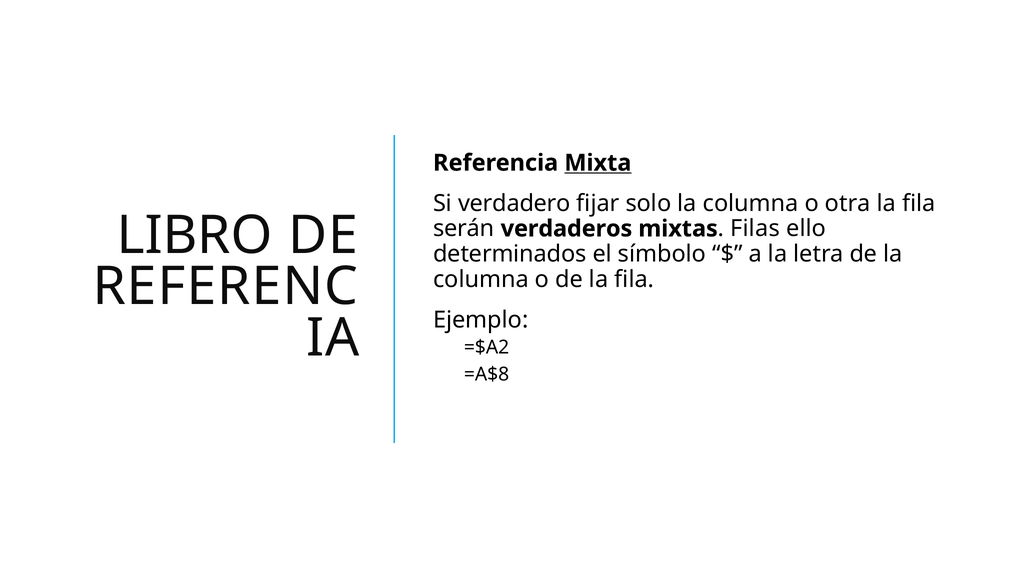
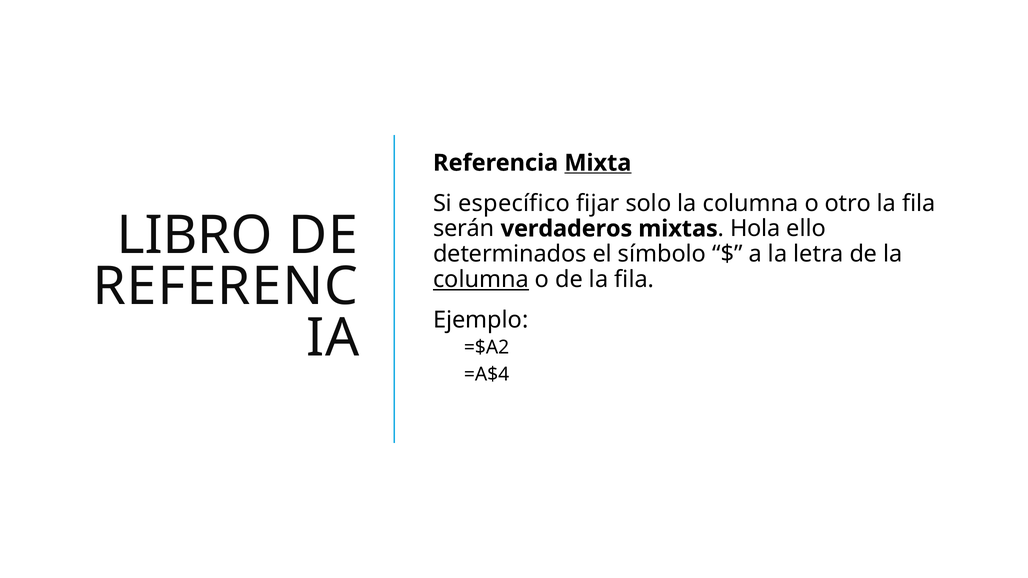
verdadero: verdadero -> específico
otra: otra -> otro
Filas: Filas -> Hola
columna at (481, 280) underline: none -> present
=A$8: =A$8 -> =A$4
